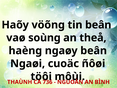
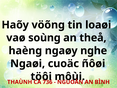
tin beân: beân -> loaøi
ngaøy beân: beân -> nghe
